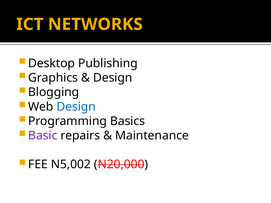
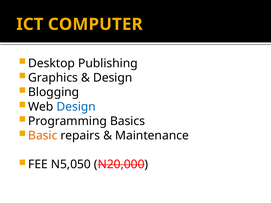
NETWORKS: NETWORKS -> COMPUTER
Basic colour: purple -> orange
N5,002: N5,002 -> N5,050
